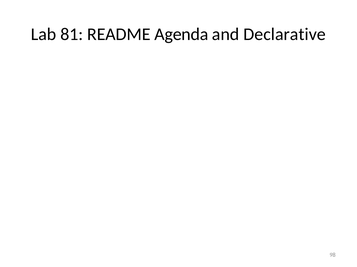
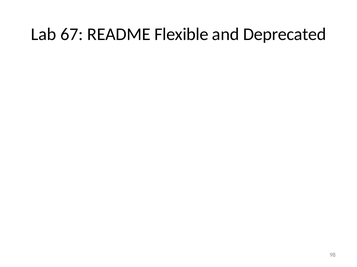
81: 81 -> 67
Agenda: Agenda -> Flexible
Declarative: Declarative -> Deprecated
